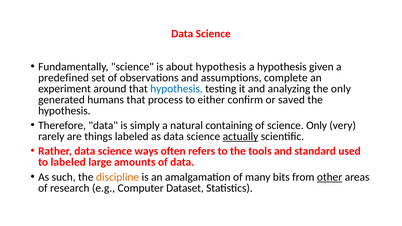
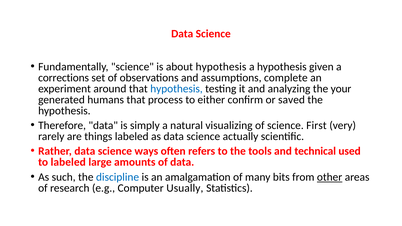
predefined: predefined -> corrections
the only: only -> your
containing: containing -> visualizing
science Only: Only -> First
actually underline: present -> none
standard: standard -> technical
discipline colour: orange -> blue
Dataset: Dataset -> Usually
